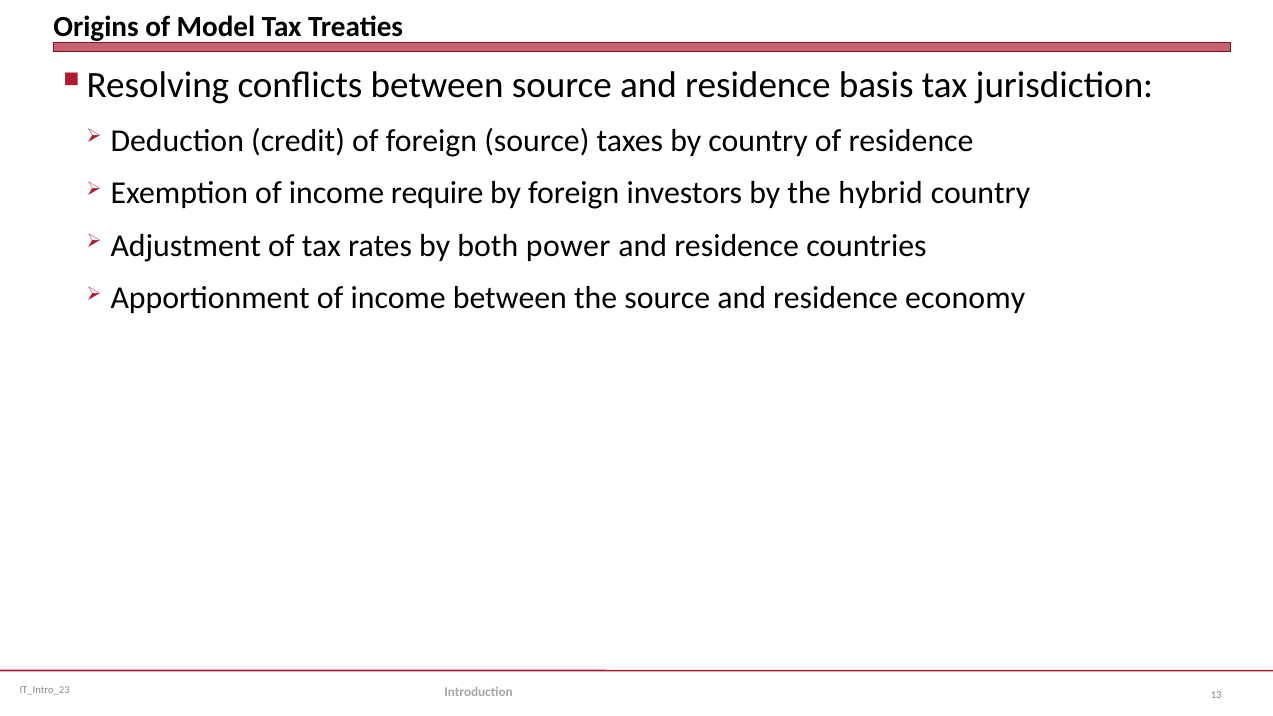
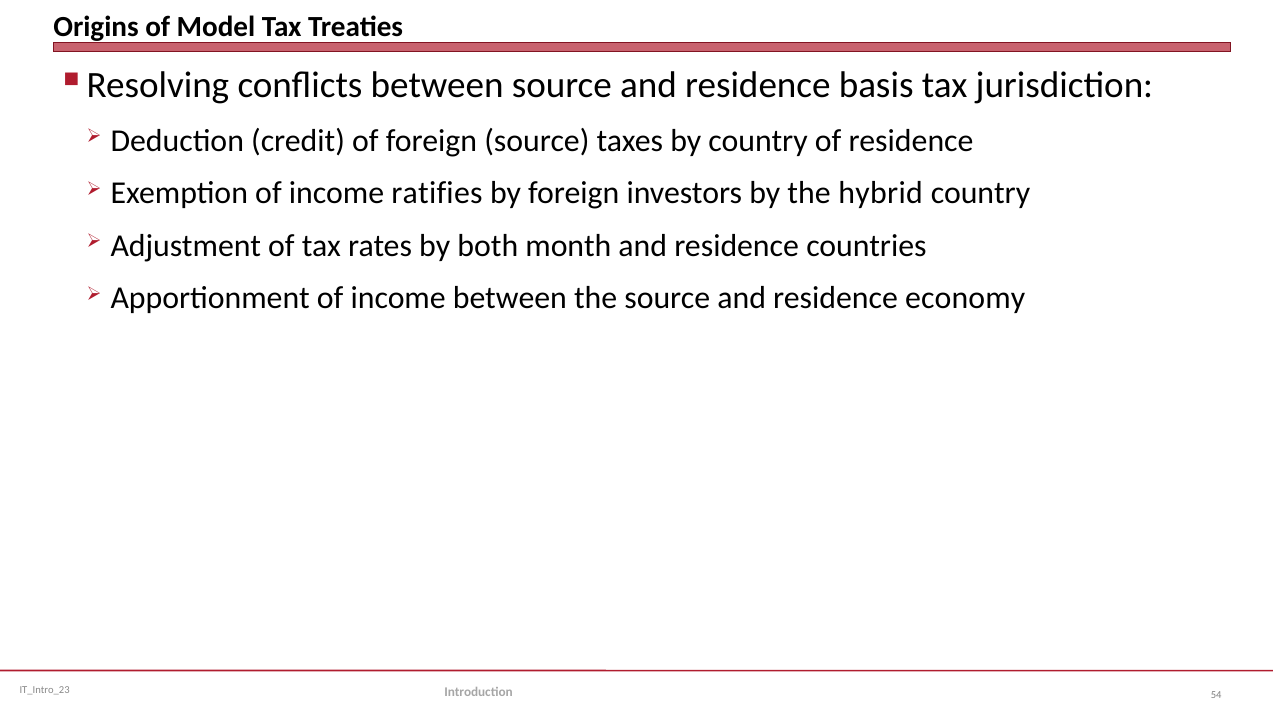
require: require -> ratifies
power: power -> month
13: 13 -> 54
